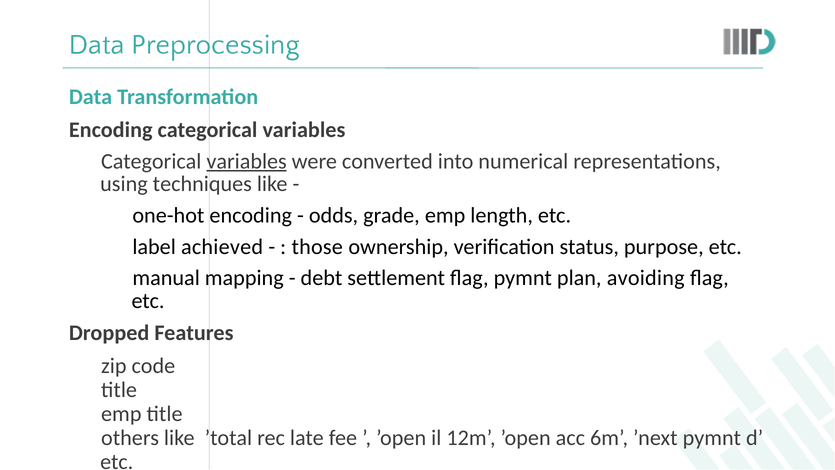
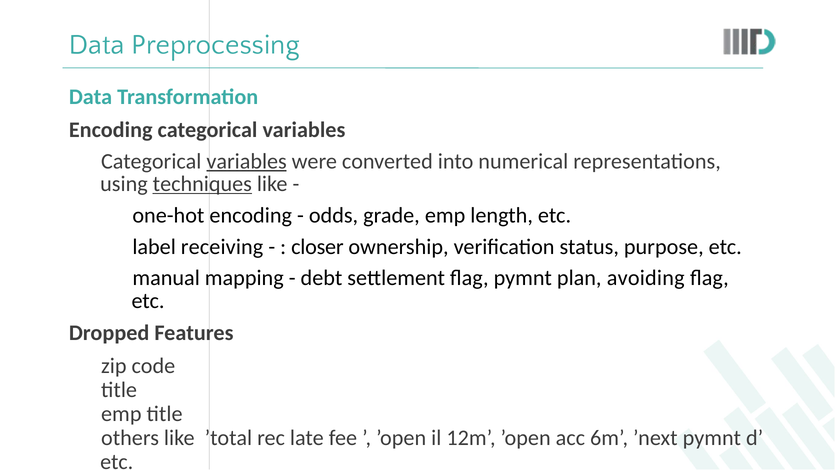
techniques underline: none -> present
achieved: achieved -> receiving
those: those -> closer
